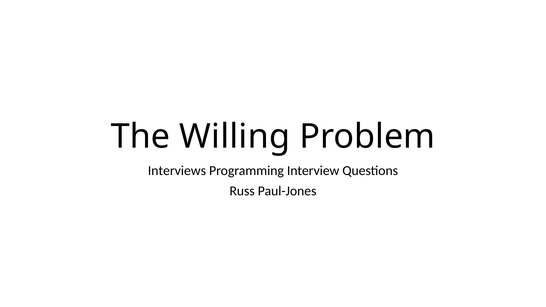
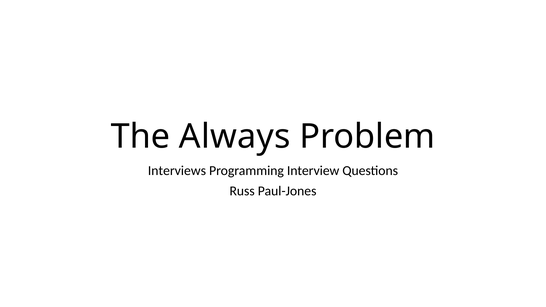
Willing: Willing -> Always
